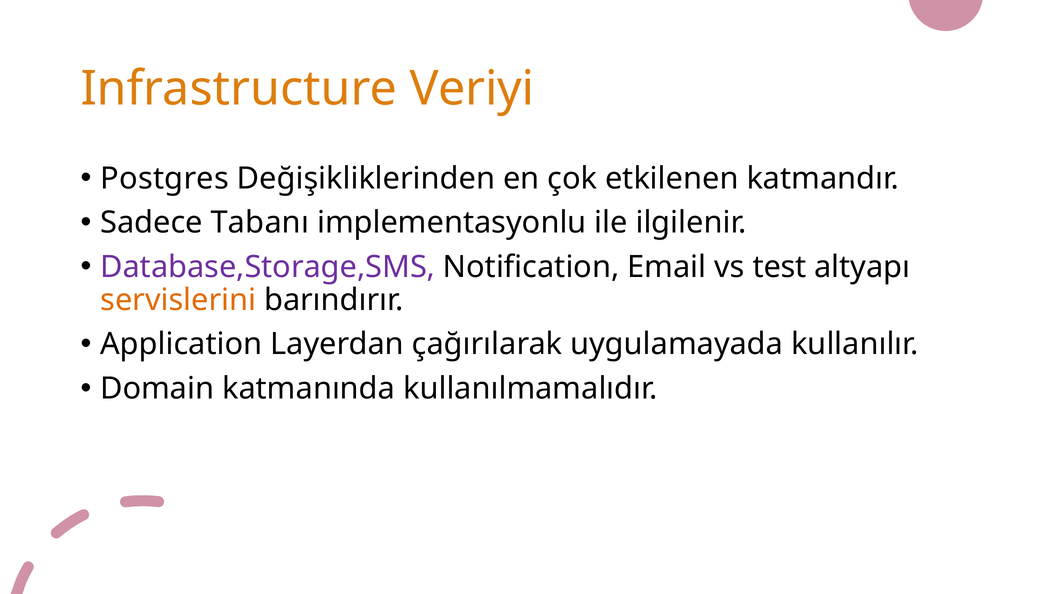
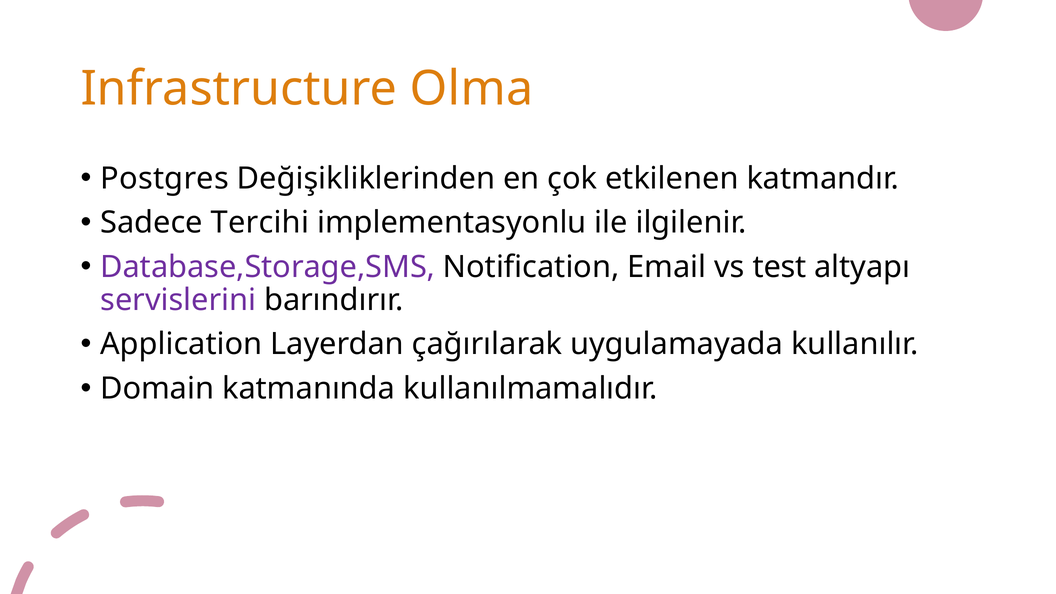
Veriyi: Veriyi -> Olma
Tabanı: Tabanı -> Tercihi
servislerini colour: orange -> purple
